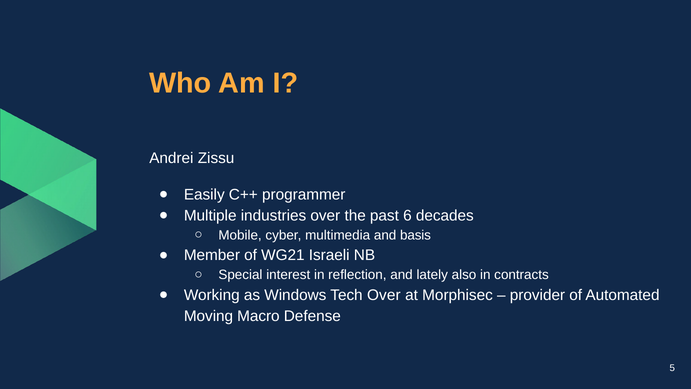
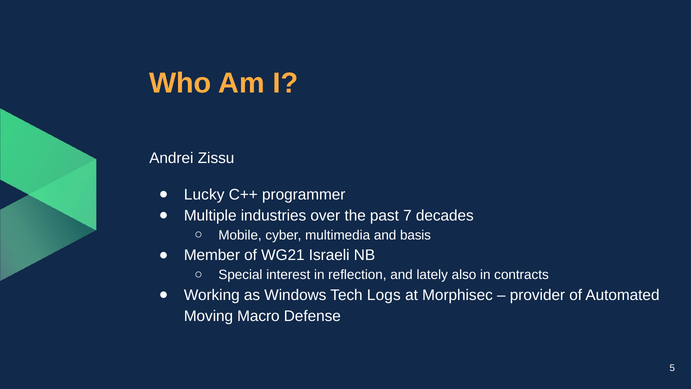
Easily: Easily -> Lucky
6: 6 -> 7
Tech Over: Over -> Logs
